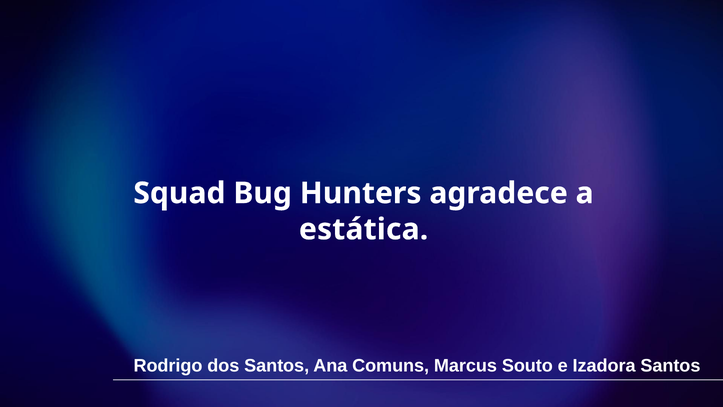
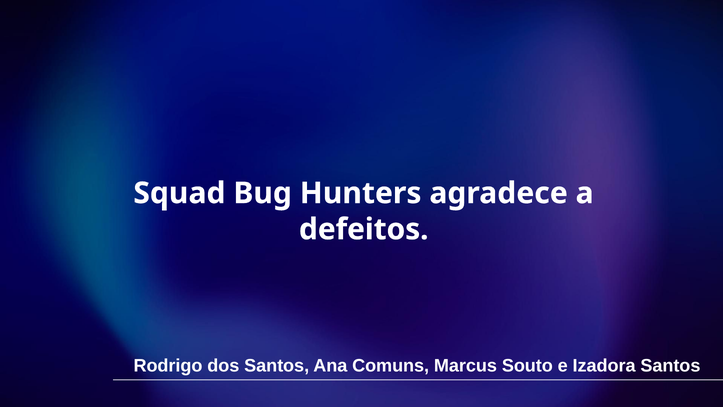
estática: estática -> defeitos
